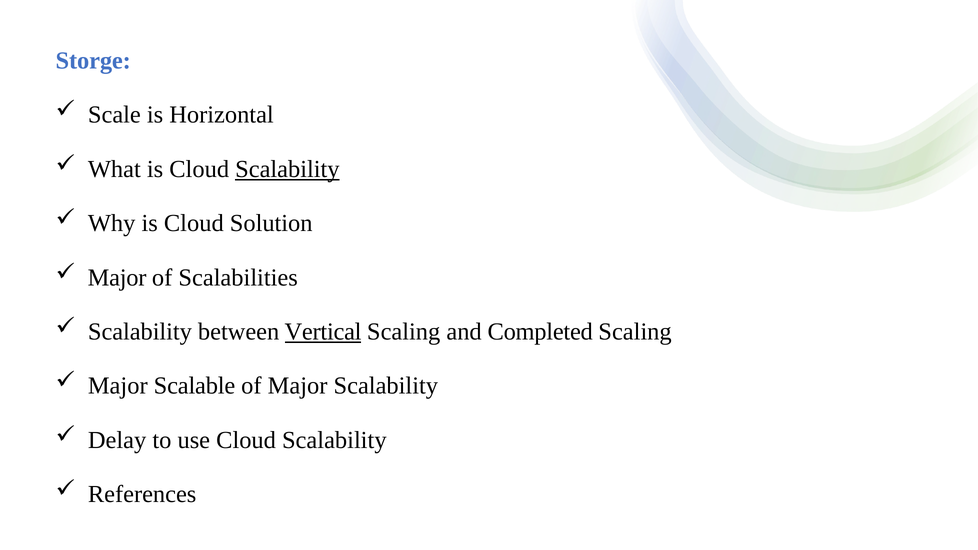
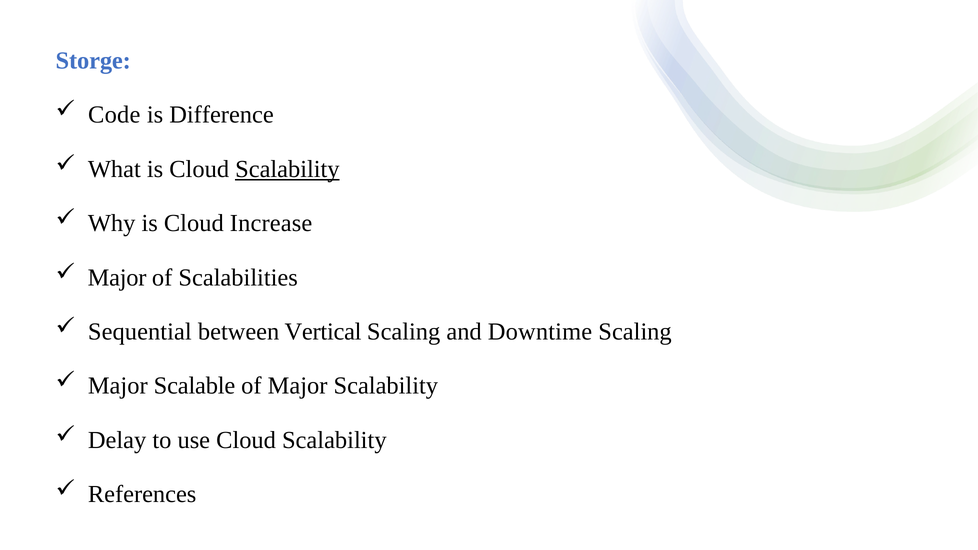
Scale: Scale -> Code
Horizontal: Horizontal -> Difference
Solution: Solution -> Increase
Scalability at (140, 332): Scalability -> Sequential
Vertical underline: present -> none
Completed: Completed -> Downtime
